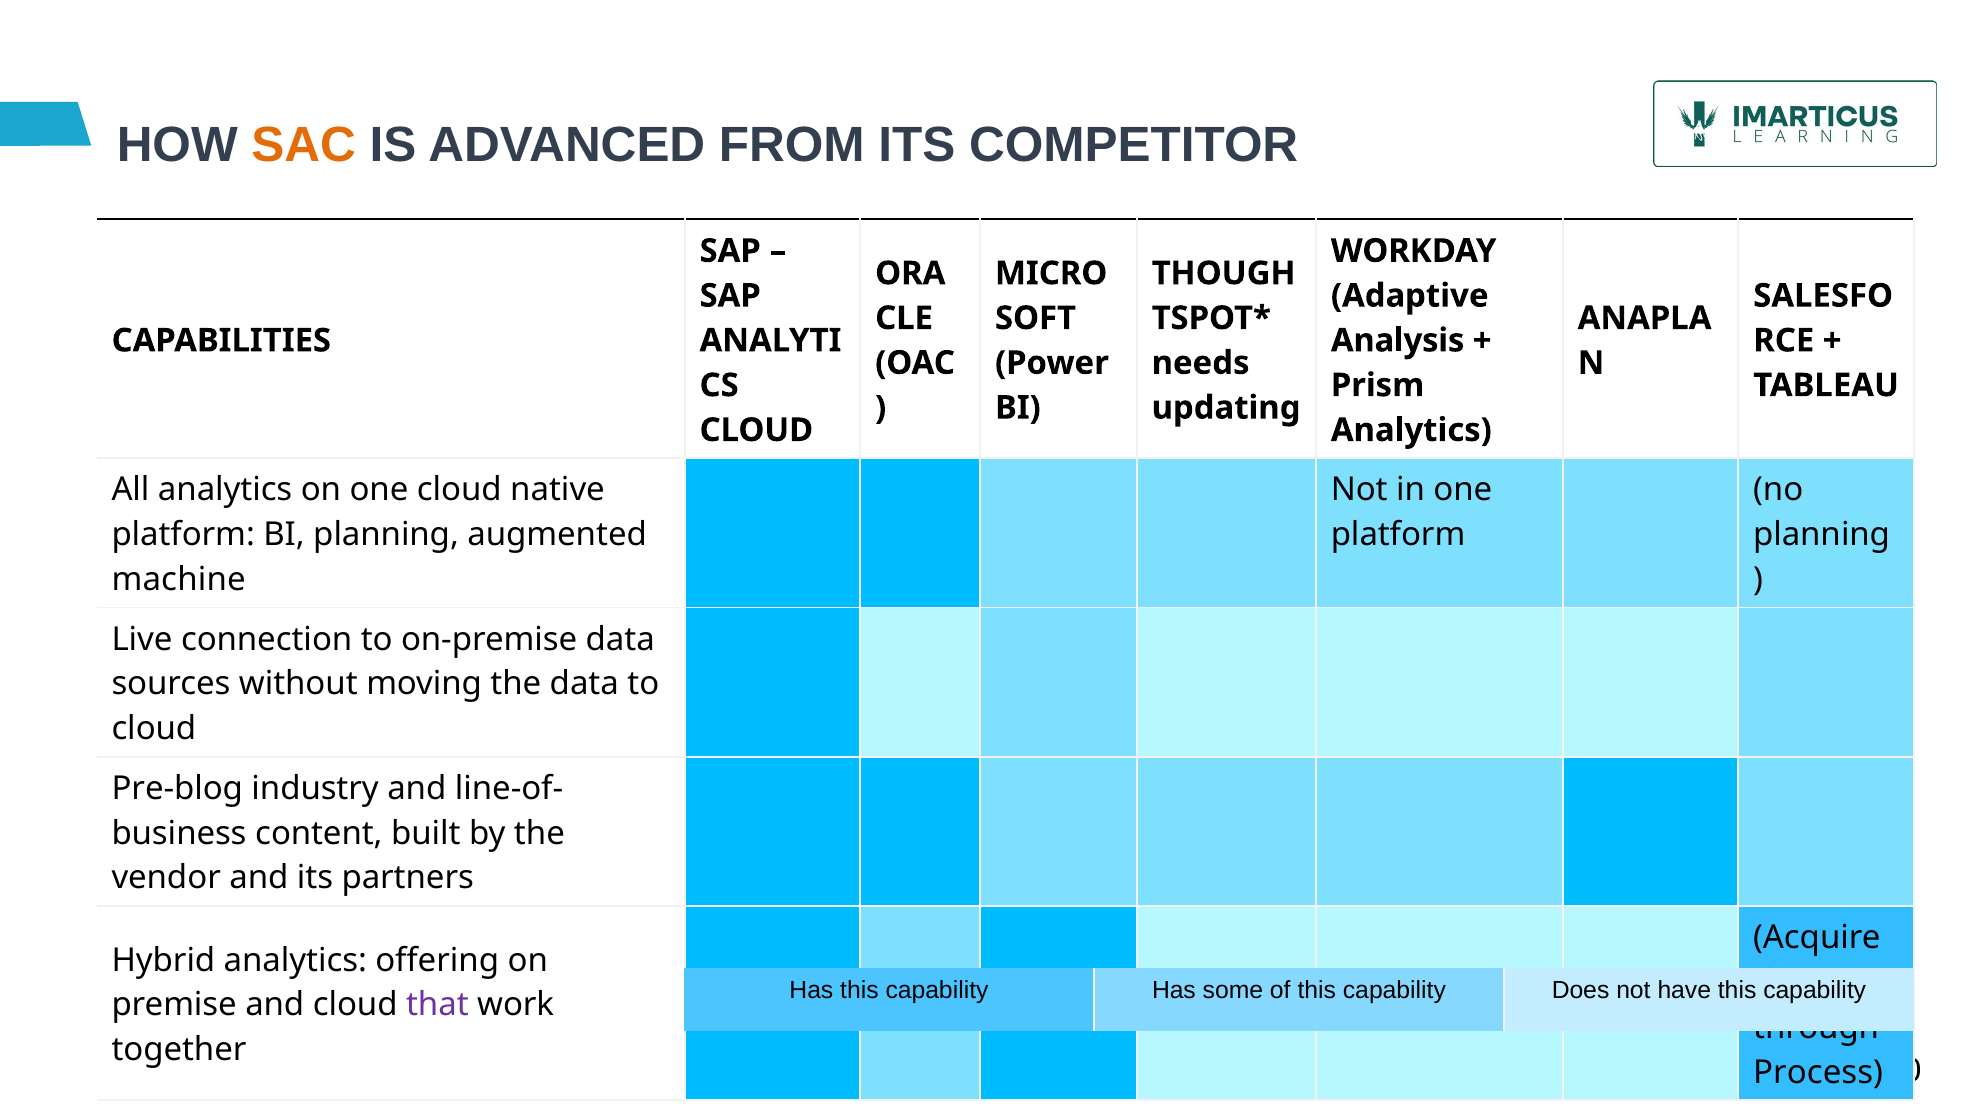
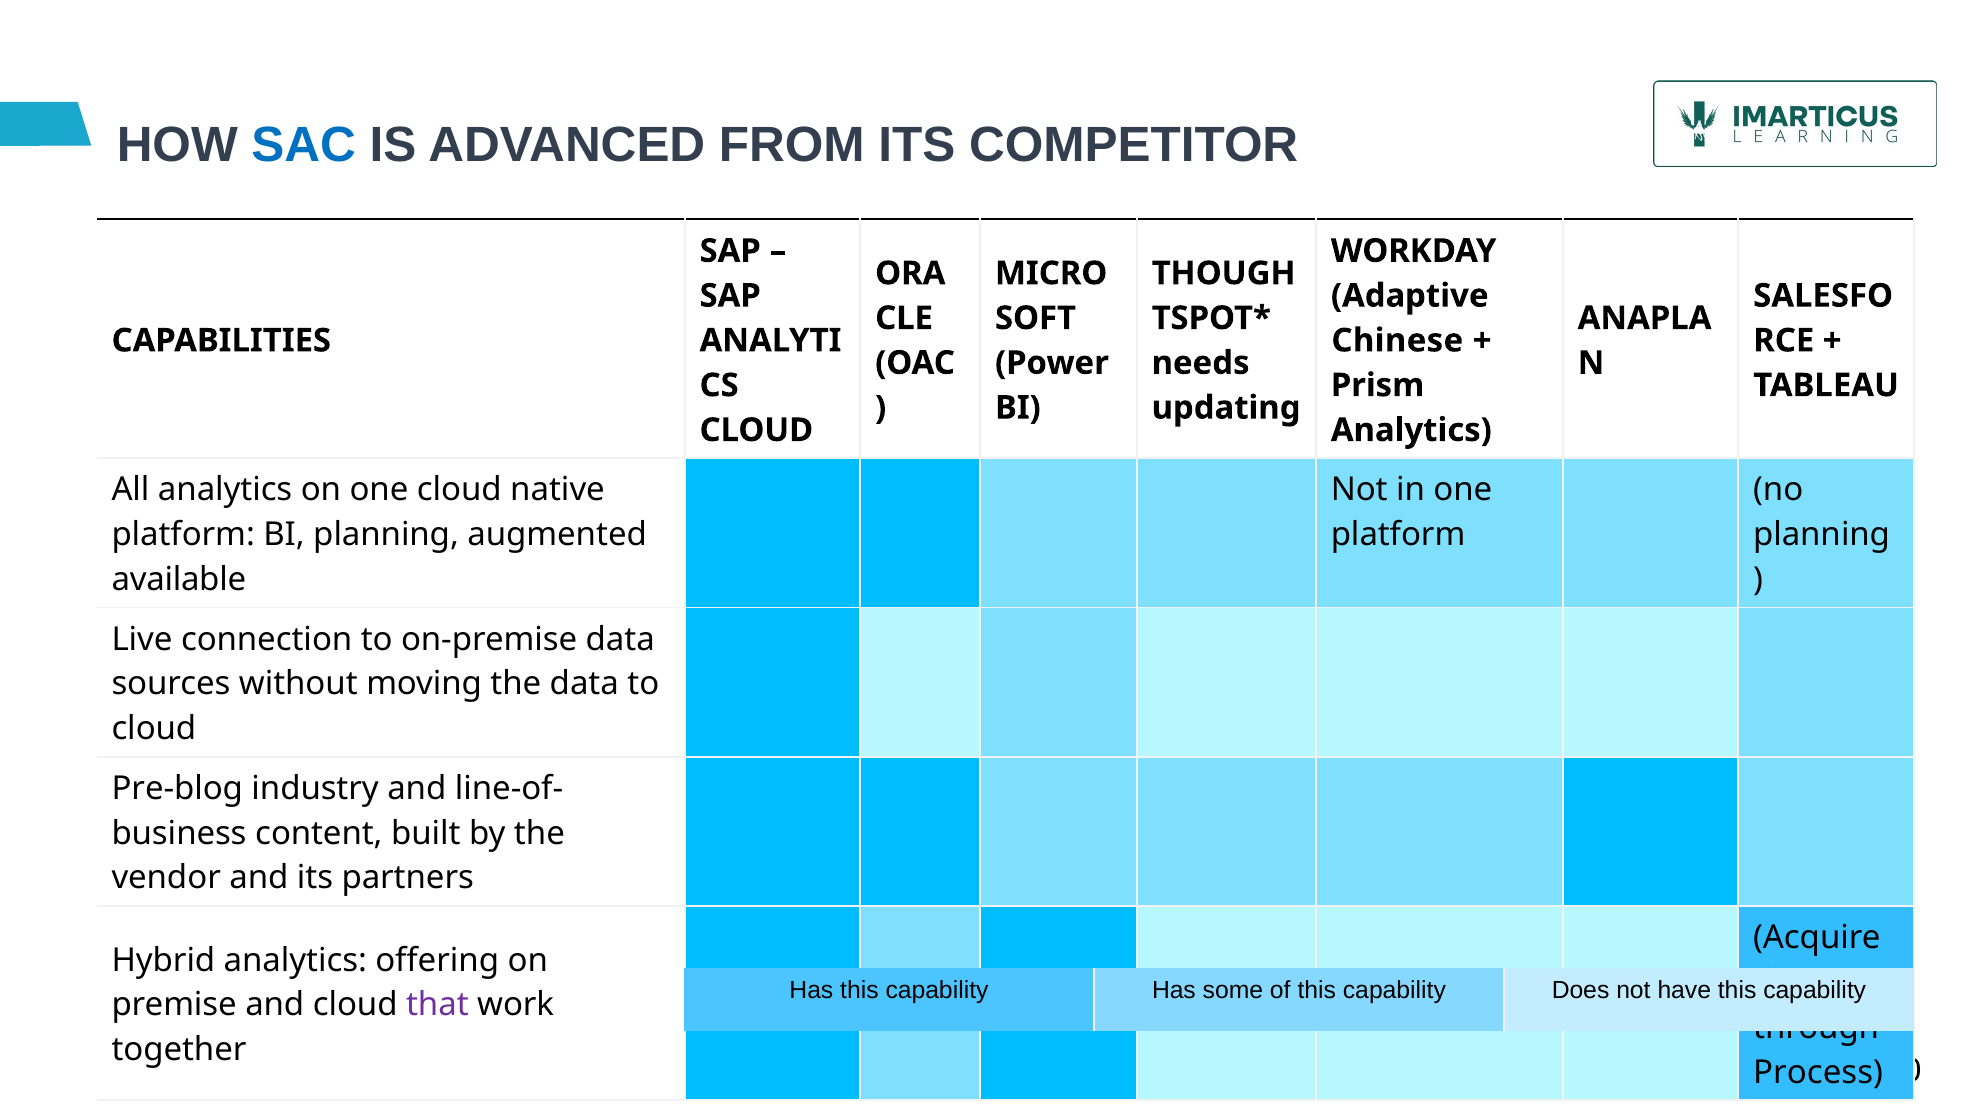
SAC colour: orange -> blue
Analysis: Analysis -> Chinese
machine: machine -> available
